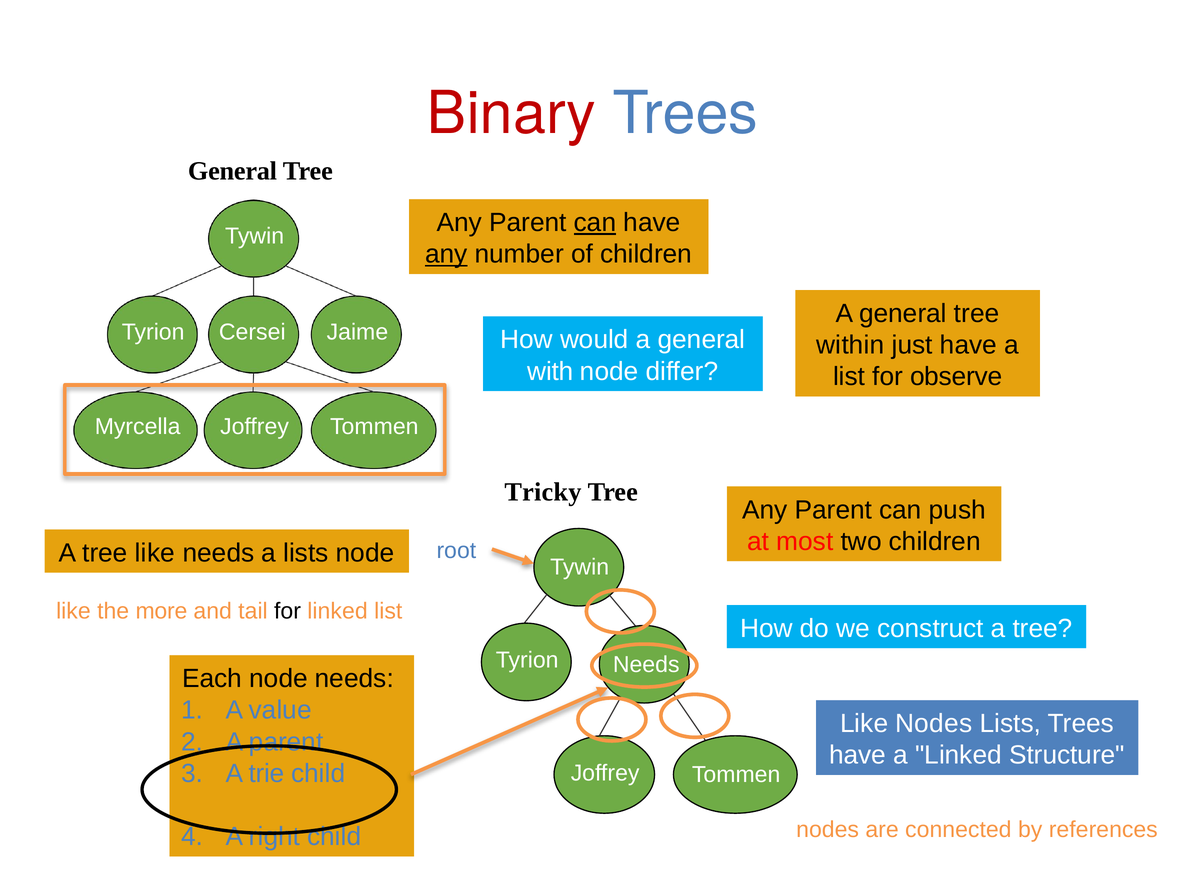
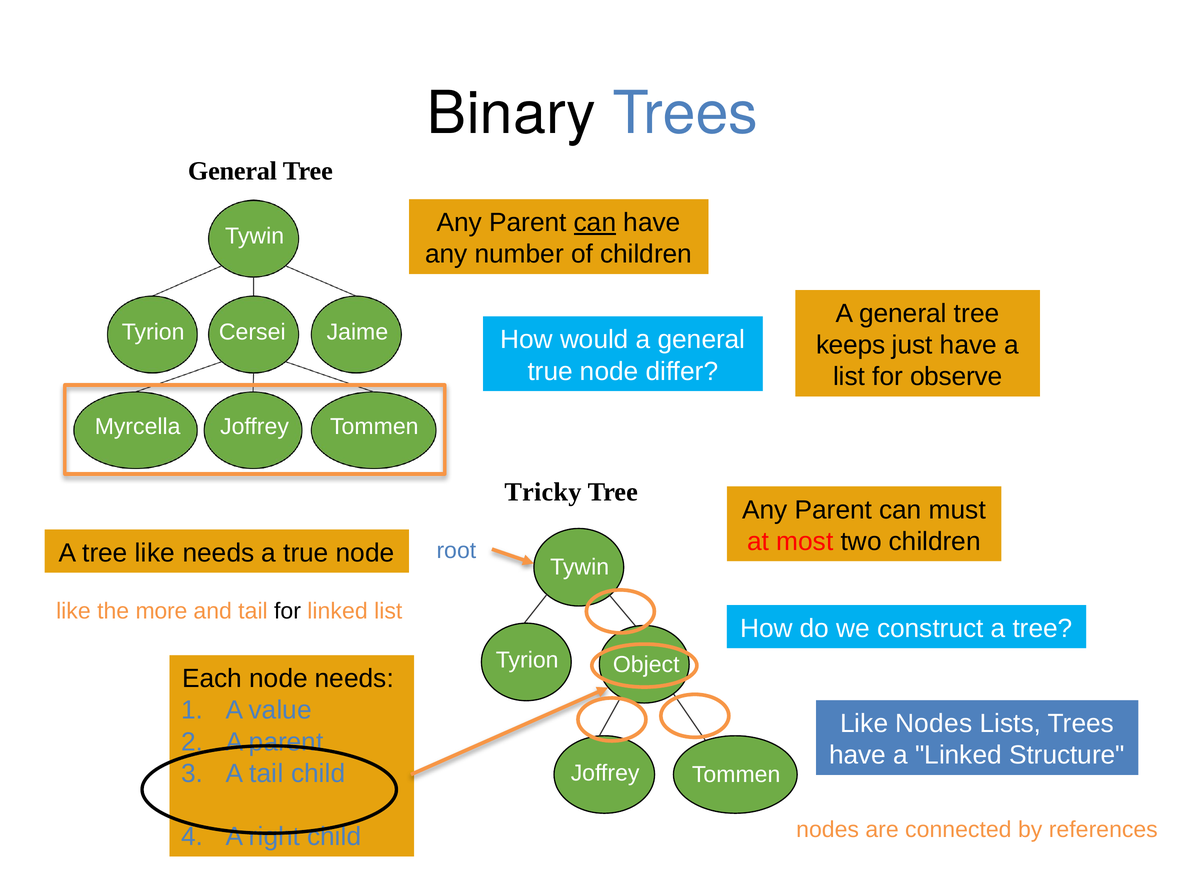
Binary colour: red -> black
any at (446, 254) underline: present -> none
within: within -> keeps
with at (550, 371): with -> true
push: push -> must
a lists: lists -> true
Tyrion Needs: Needs -> Object
A trie: trie -> tail
